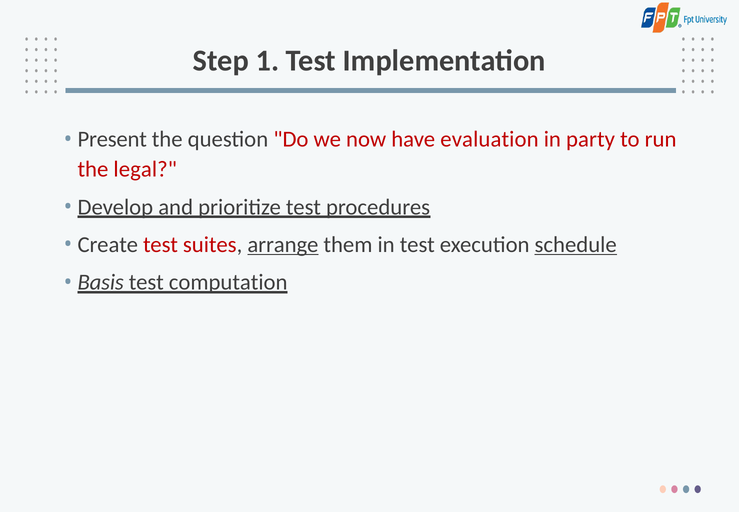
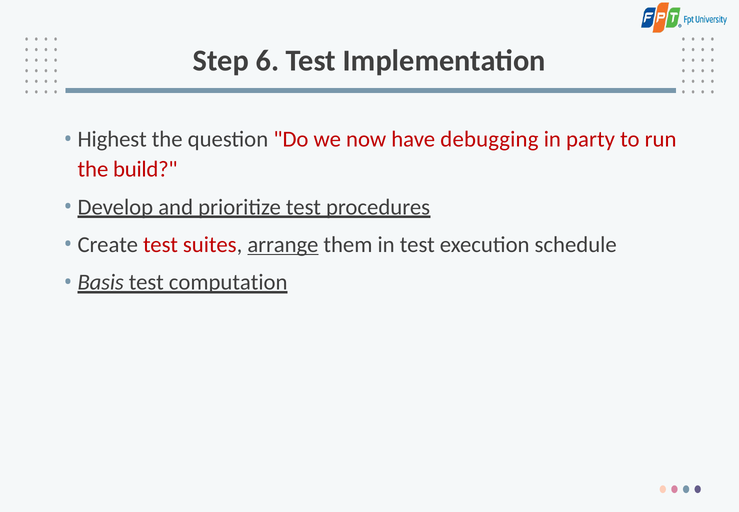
1: 1 -> 6
Present: Present -> Highest
evaluation: evaluation -> debugging
legal: legal -> build
schedule underline: present -> none
